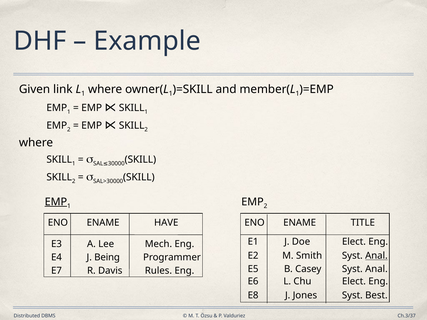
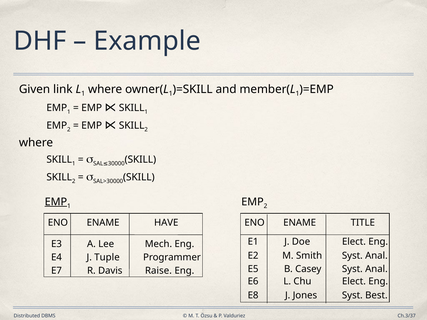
Anal at (376, 256) underline: present -> none
Being: Being -> Tuple
Rules: Rules -> Raise
